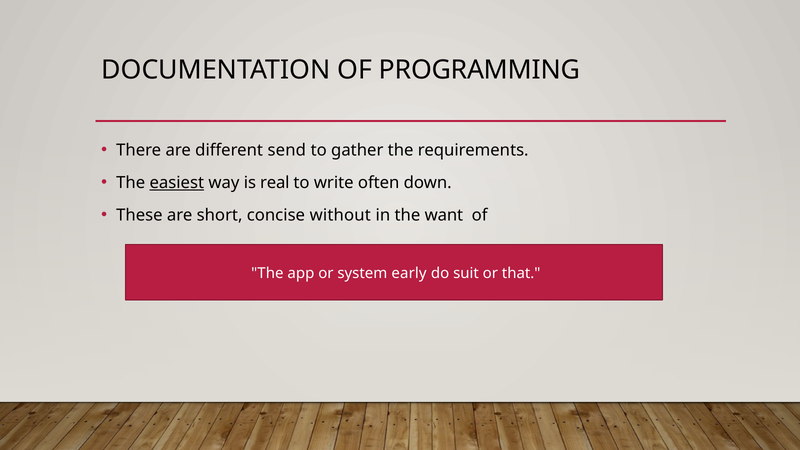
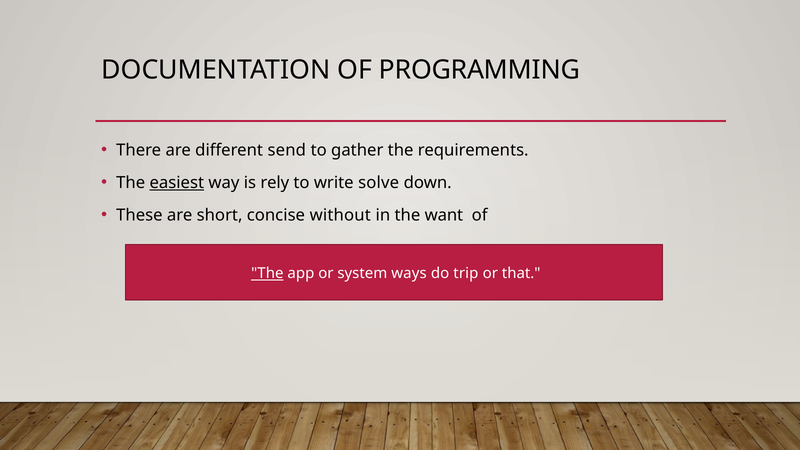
real: real -> rely
often: often -> solve
The at (267, 273) underline: none -> present
early: early -> ways
suit: suit -> trip
